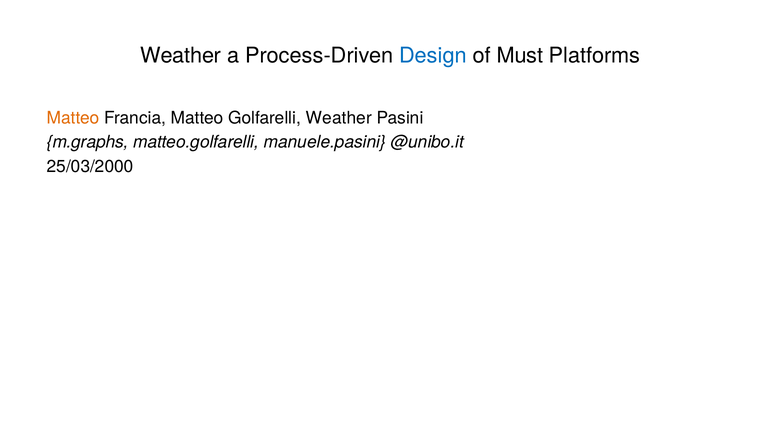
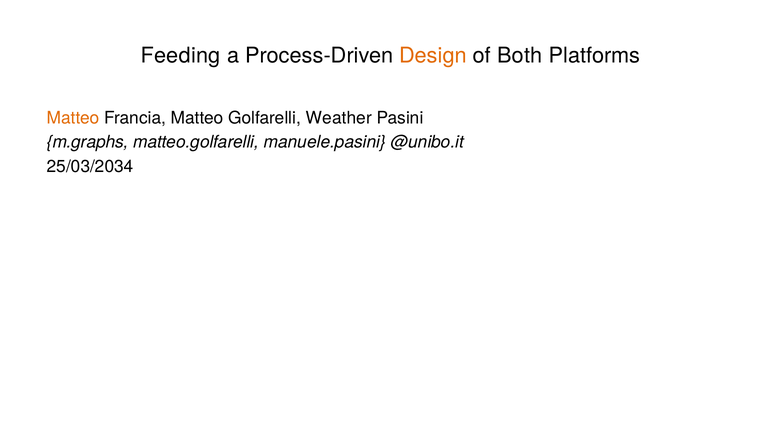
Weather at (181, 56): Weather -> Feeding
Design colour: blue -> orange
Must: Must -> Both
25/03/2000: 25/03/2000 -> 25/03/2034
